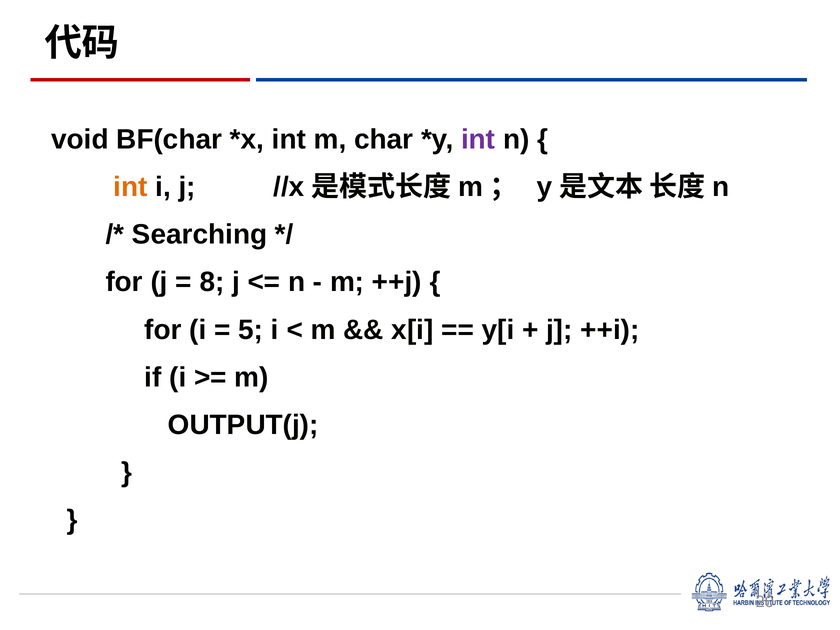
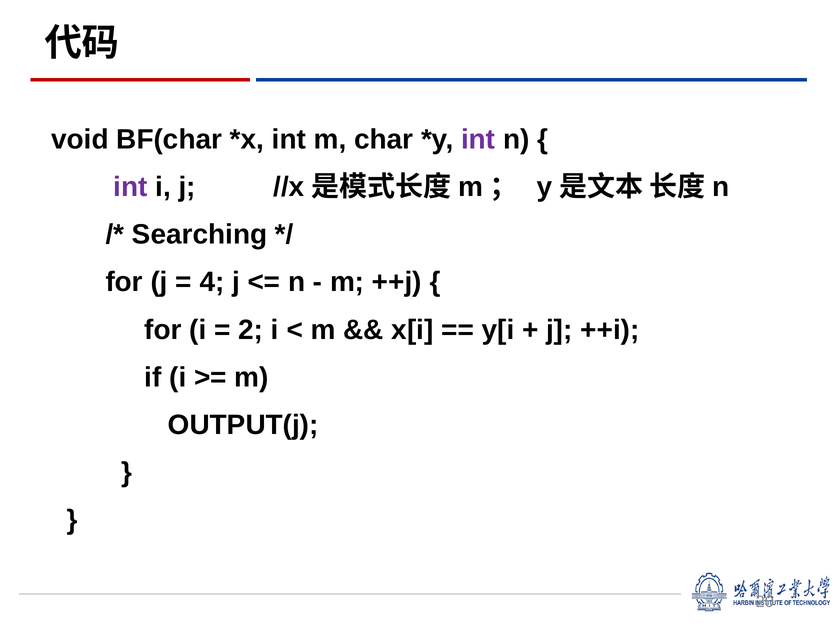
int at (130, 187) colour: orange -> purple
8: 8 -> 4
5: 5 -> 2
